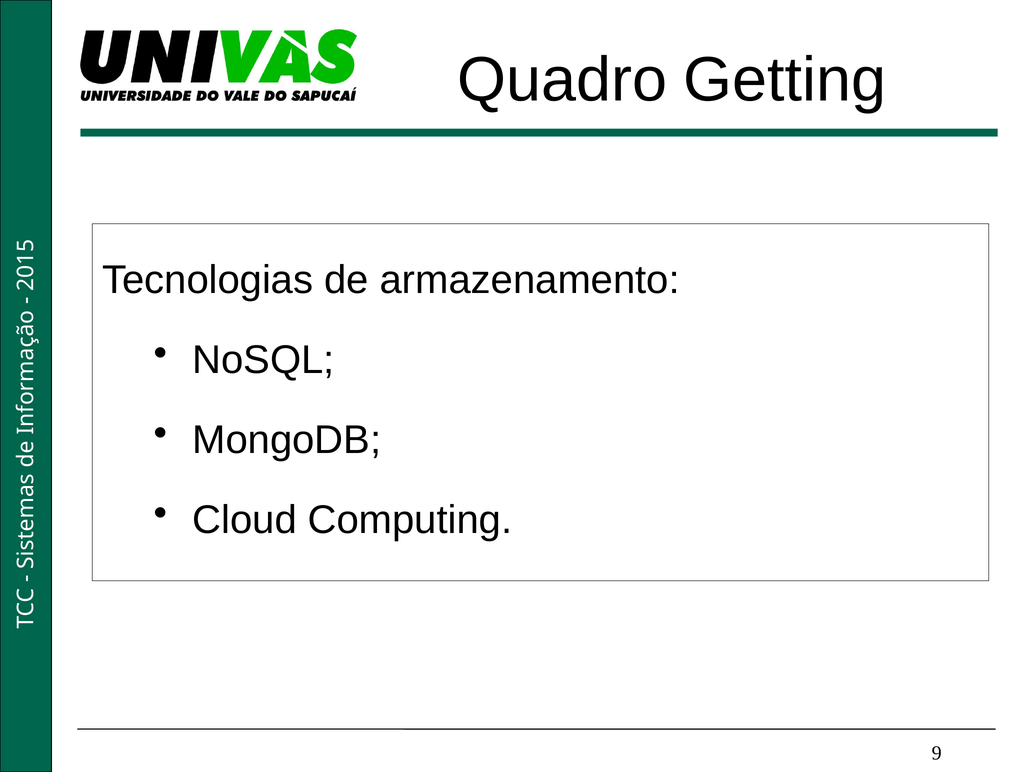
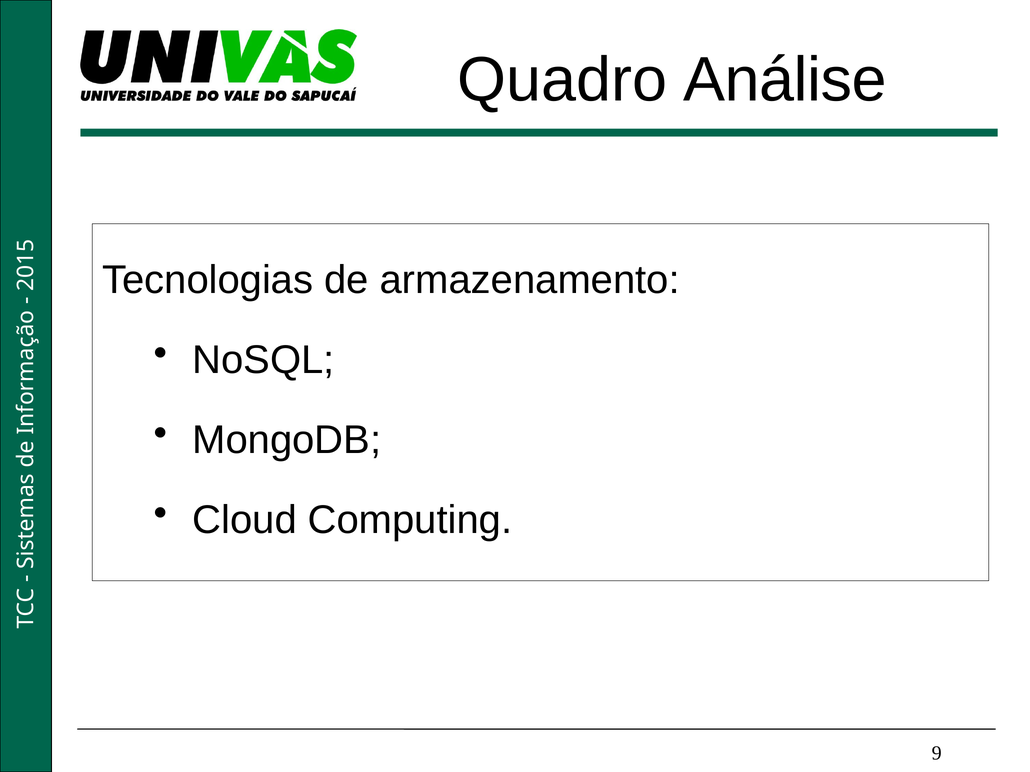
Getting: Getting -> Análise
